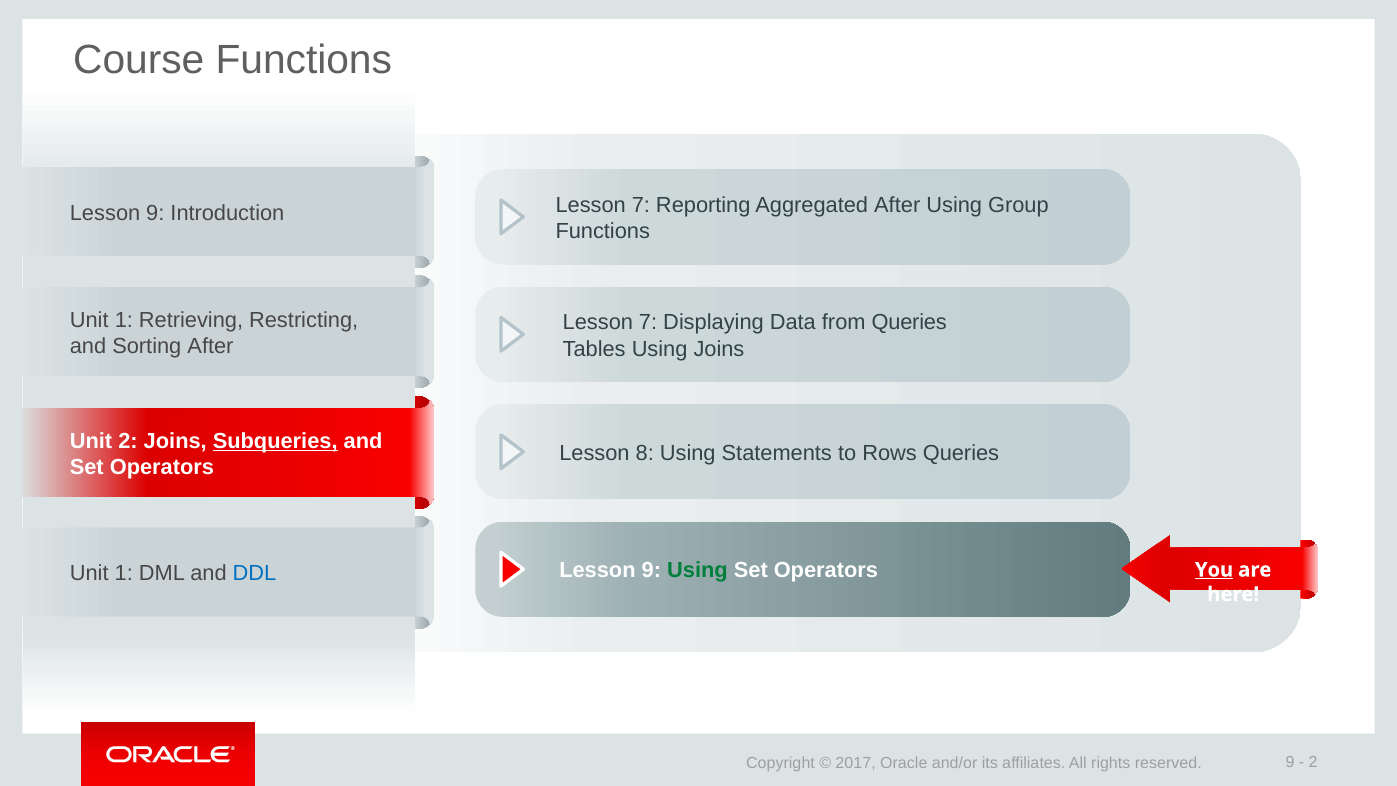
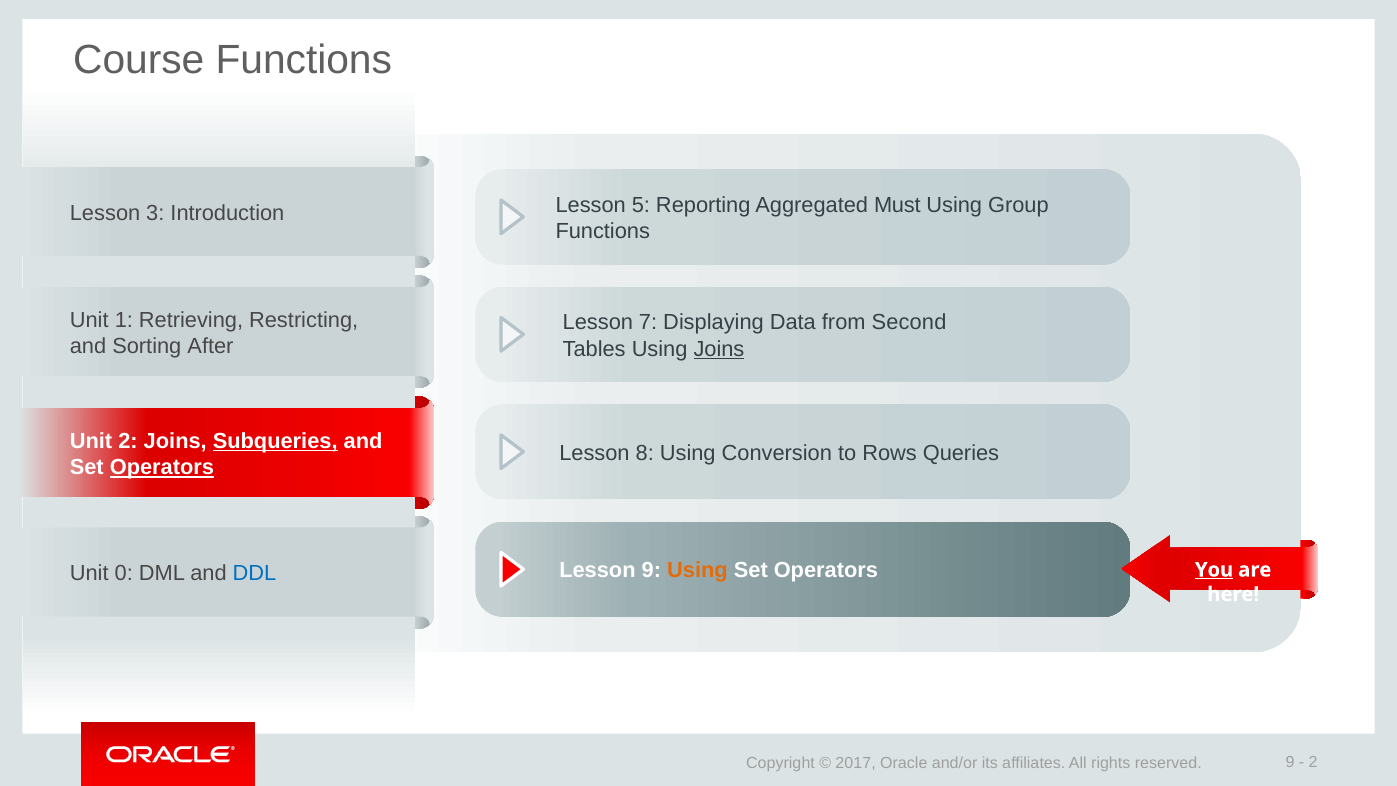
7 at (641, 205): 7 -> 5
Aggregated After: After -> Must
9 at (155, 213): 9 -> 3
from Queries: Queries -> Second
Joins at (719, 349) underline: none -> present
Statements: Statements -> Conversion
Operators at (162, 468) underline: none -> present
Using at (697, 571) colour: green -> orange
1 at (124, 573): 1 -> 0
